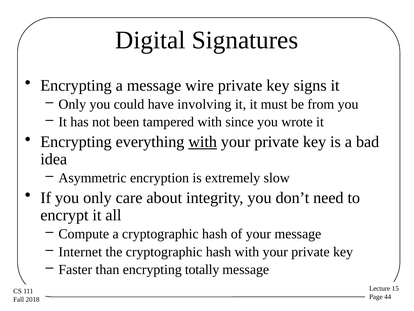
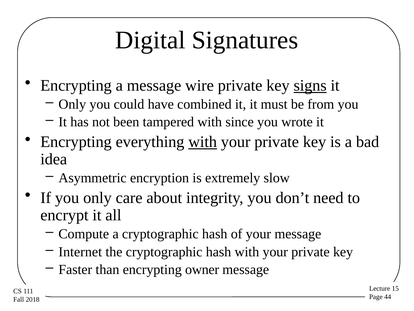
signs underline: none -> present
involving: involving -> combined
totally: totally -> owner
